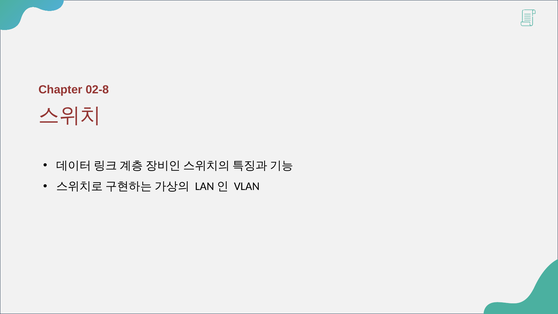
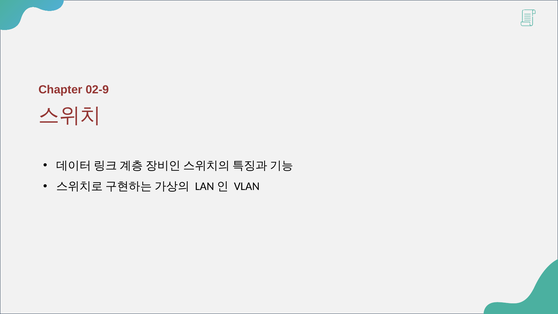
02-8: 02-8 -> 02-9
